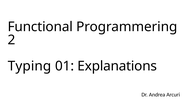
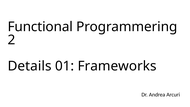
Typing: Typing -> Details
Explanations: Explanations -> Frameworks
